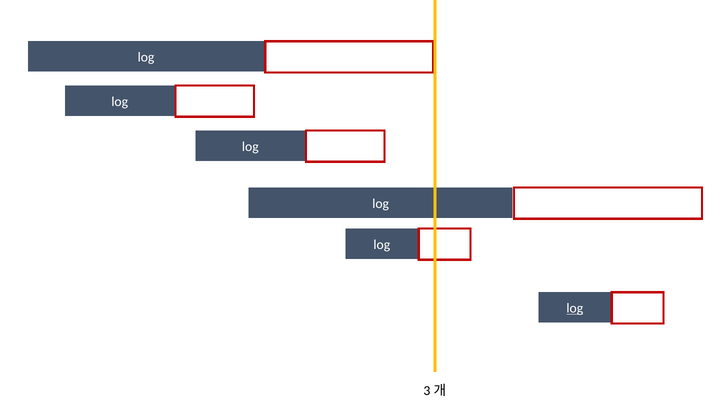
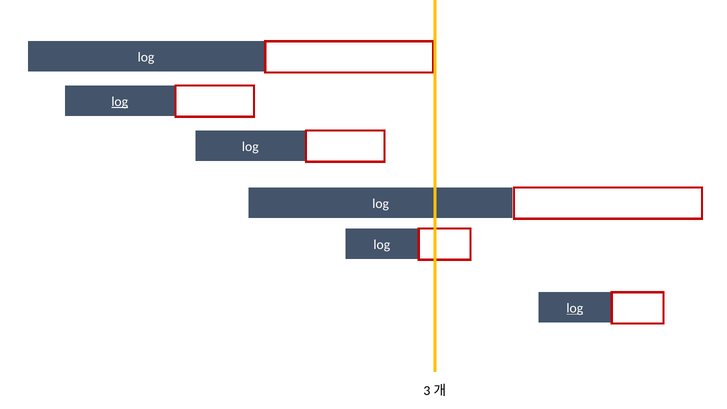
log at (120, 102) underline: none -> present
